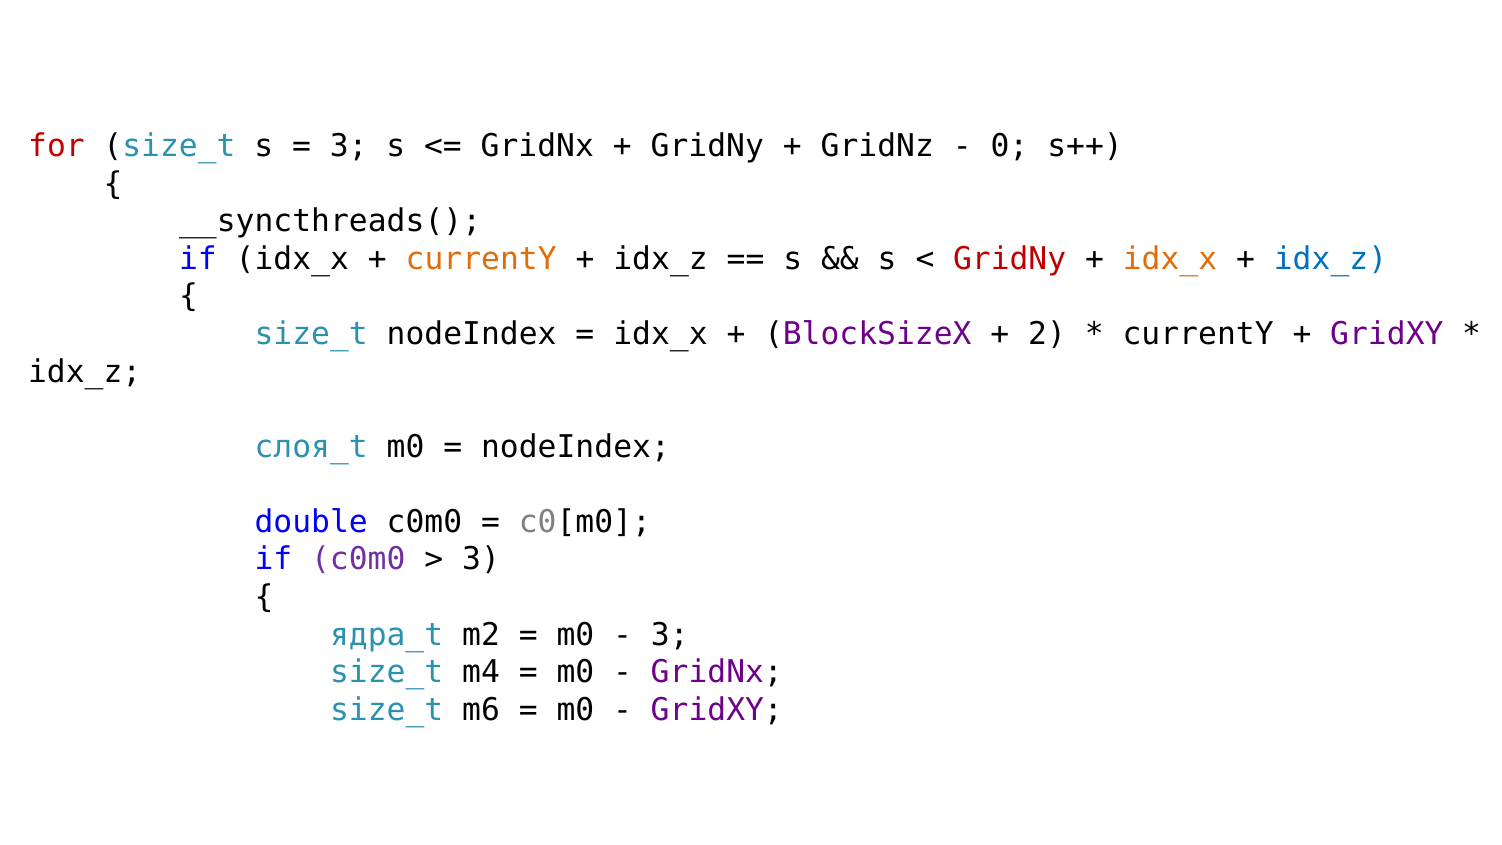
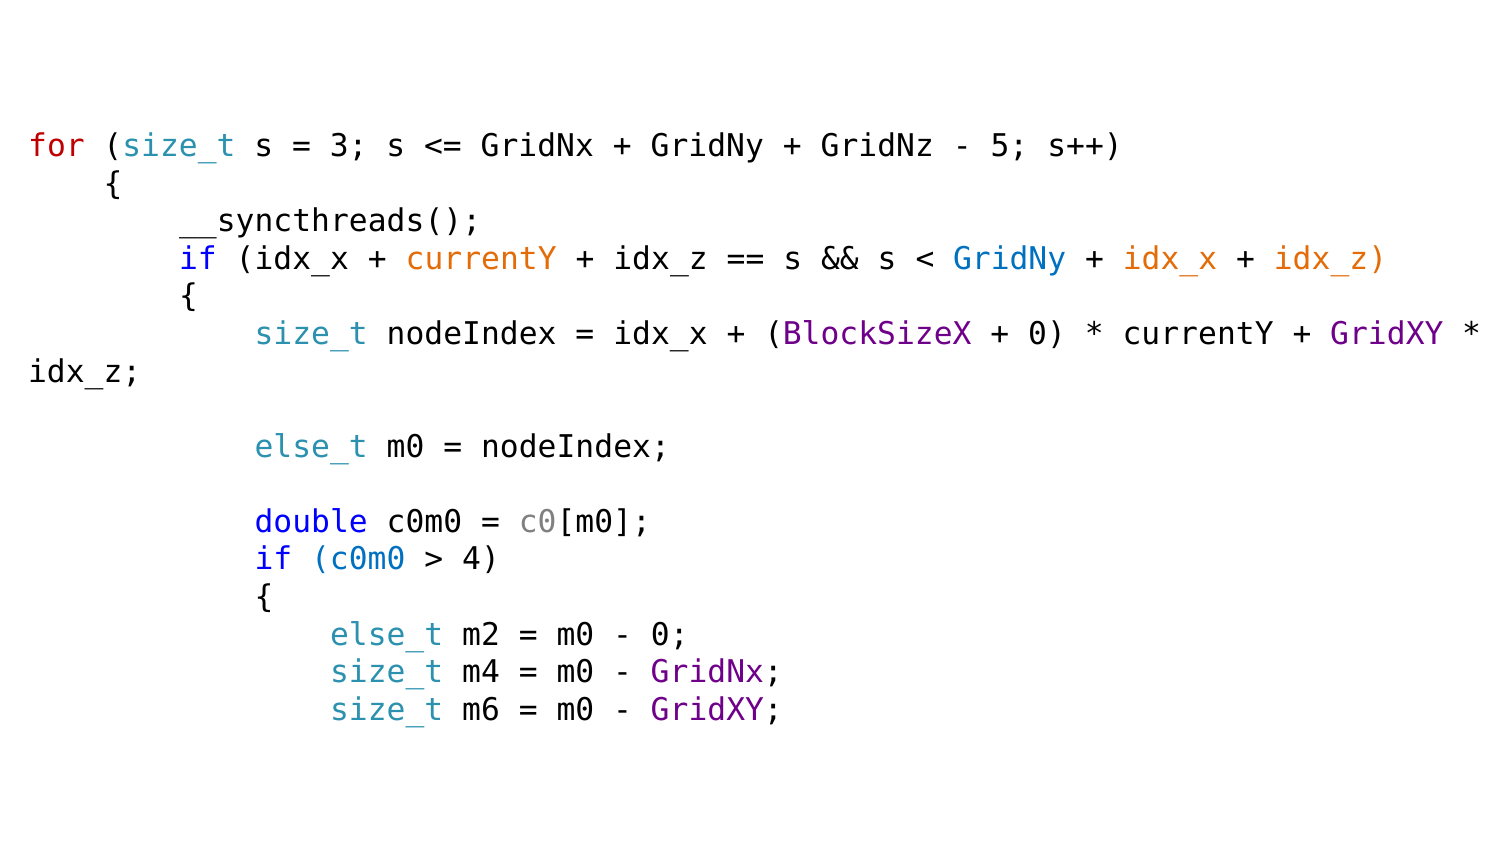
0: 0 -> 5
GridNy at (1010, 259) colour: red -> blue
idx_z at (1330, 259) colour: blue -> orange
2 at (1047, 334): 2 -> 0
слоя_t at (311, 447): слоя_t -> else_t
c0m0 at (358, 560) colour: purple -> blue
3 at (481, 560): 3 -> 4
ядра_t at (387, 635): ядра_t -> else_t
3 at (670, 635): 3 -> 0
